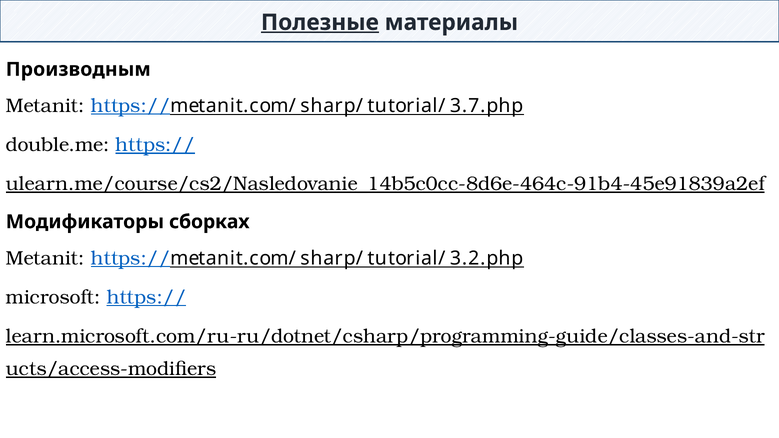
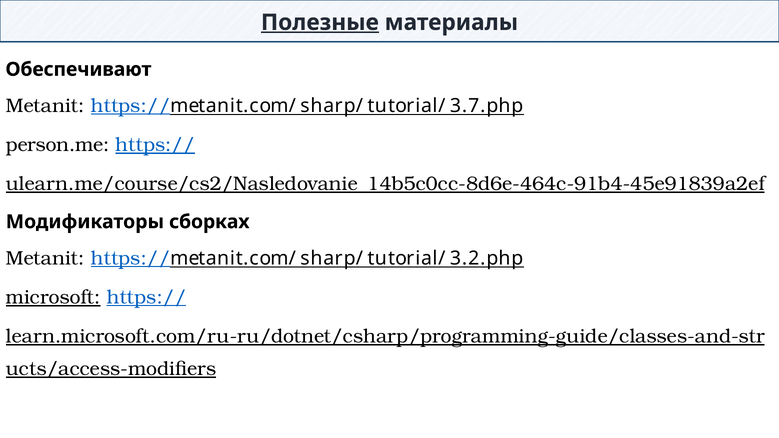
Производным: Производным -> Обеспечивают
double.me: double.me -> person.me
microsoft underline: none -> present
